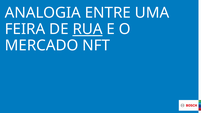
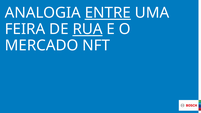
ENTRE underline: none -> present
